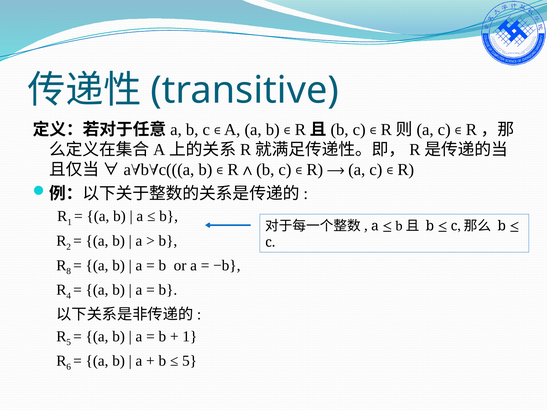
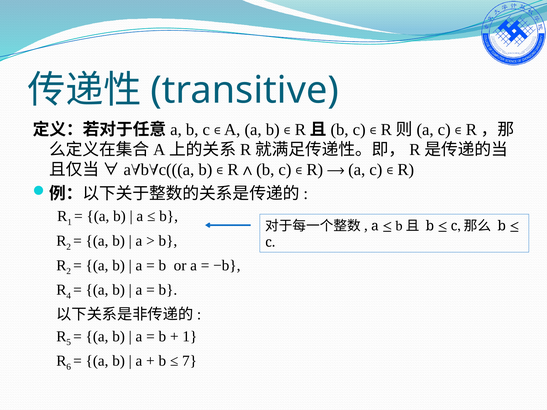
8 at (69, 271): 8 -> 2
5 at (190, 361): 5 -> 7
